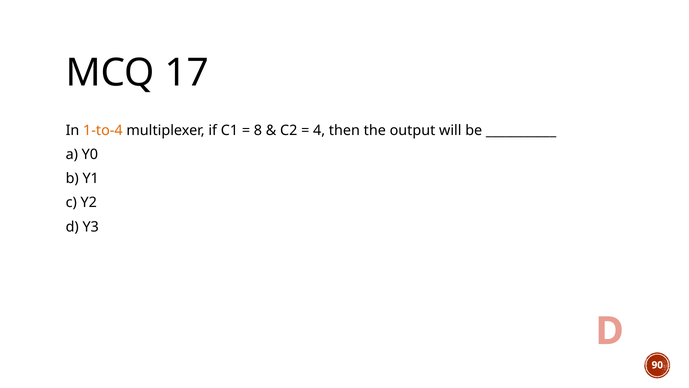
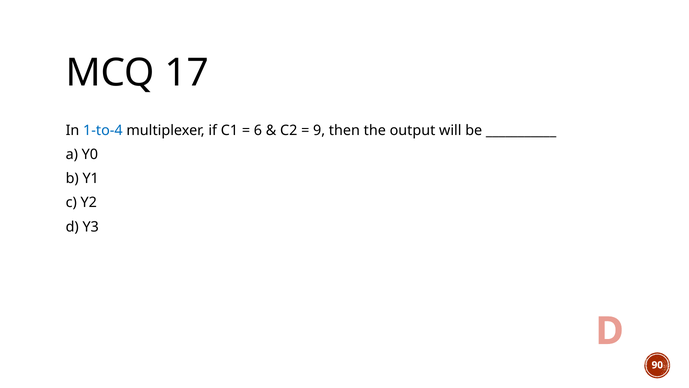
1-to-4 colour: orange -> blue
8: 8 -> 6
4: 4 -> 9
